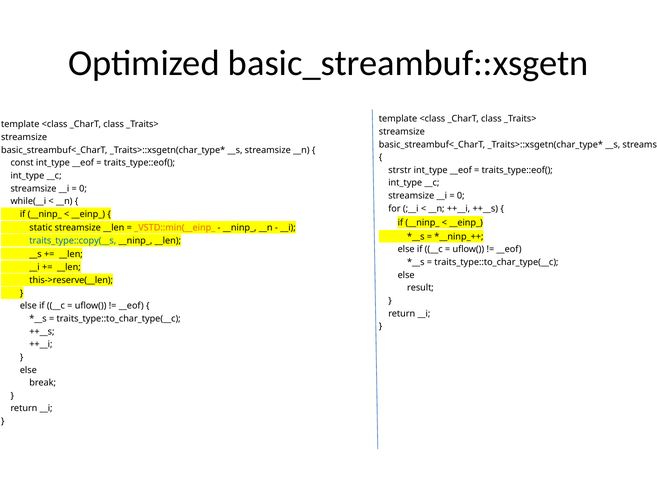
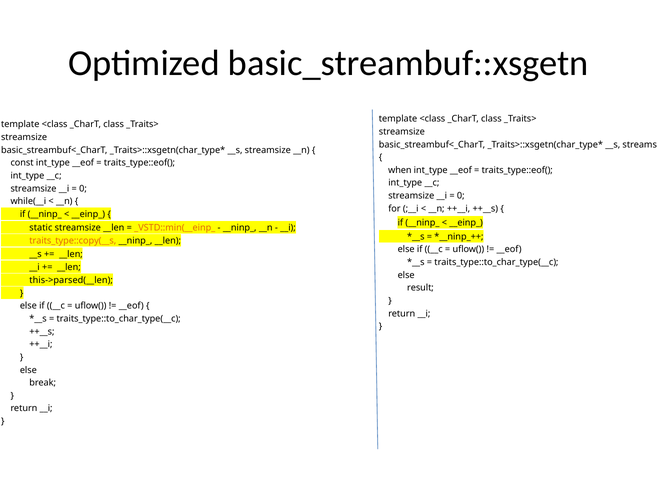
strstr: strstr -> when
traits_type::copy(__s colour: blue -> orange
this->reserve(__len: this->reserve(__len -> this->parsed(__len
